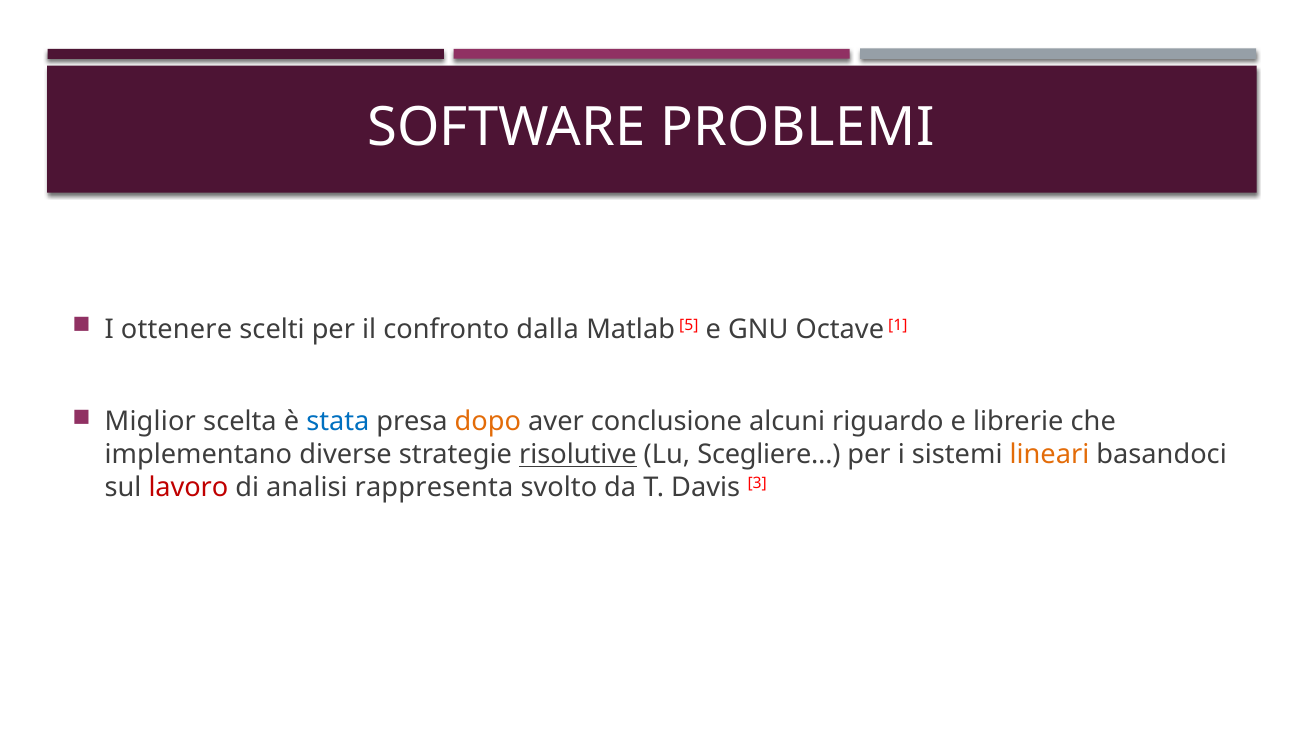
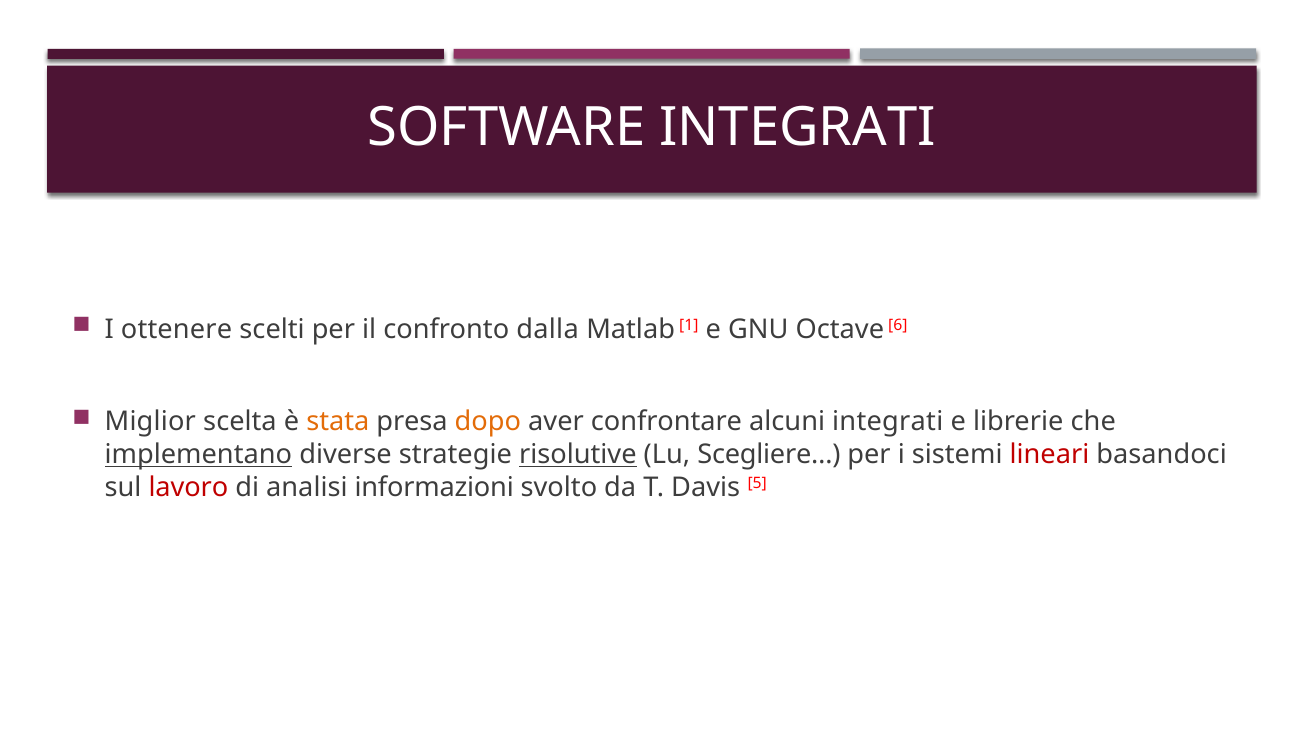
SOFTWARE PROBLEMI: PROBLEMI -> INTEGRATI
5: 5 -> 1
1: 1 -> 6
stata colour: blue -> orange
conclusione: conclusione -> confrontare
alcuni riguardo: riguardo -> integrati
implementano underline: none -> present
lineari colour: orange -> red
rappresenta: rappresenta -> informazioni
3: 3 -> 5
